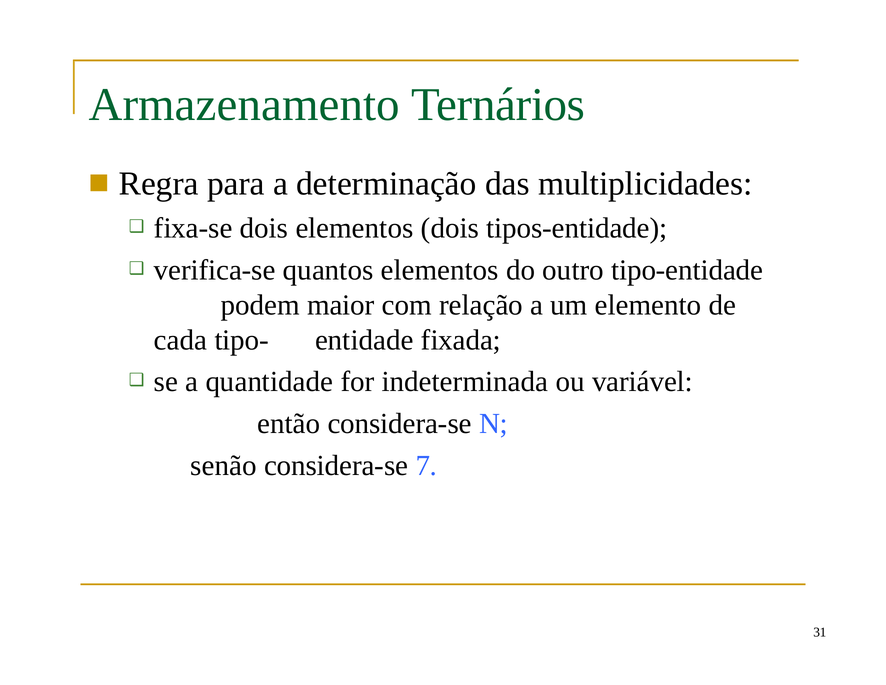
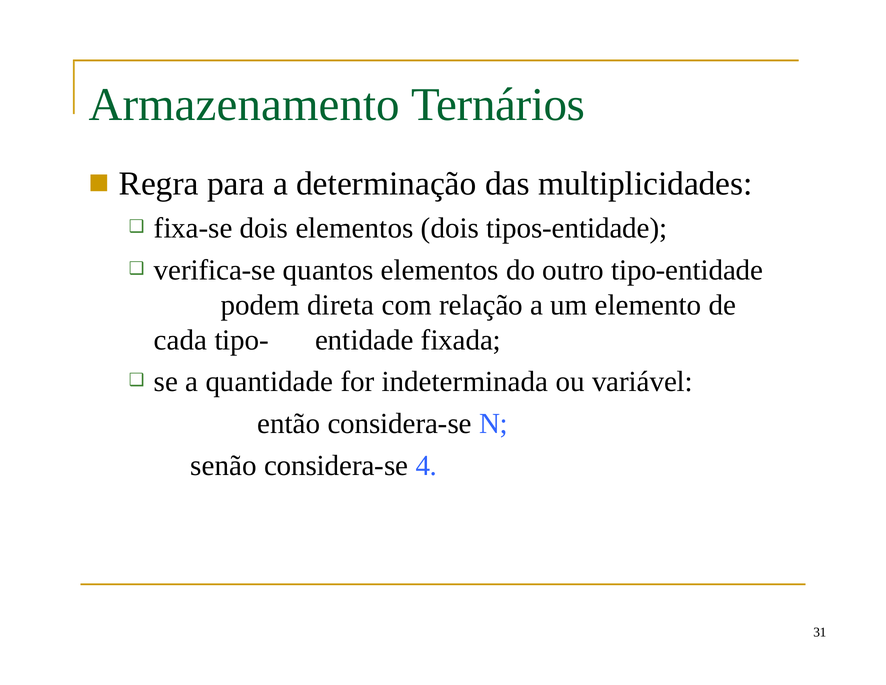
maior: maior -> direta
7: 7 -> 4
